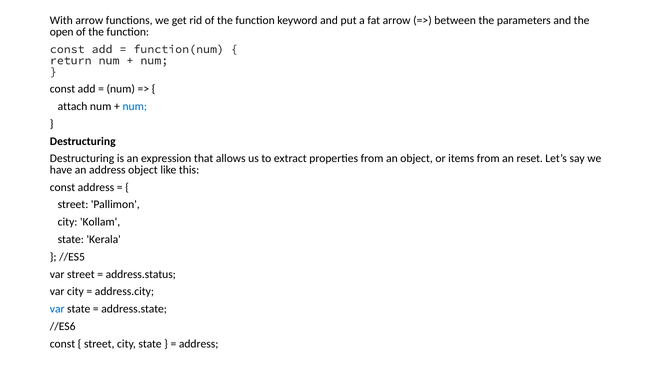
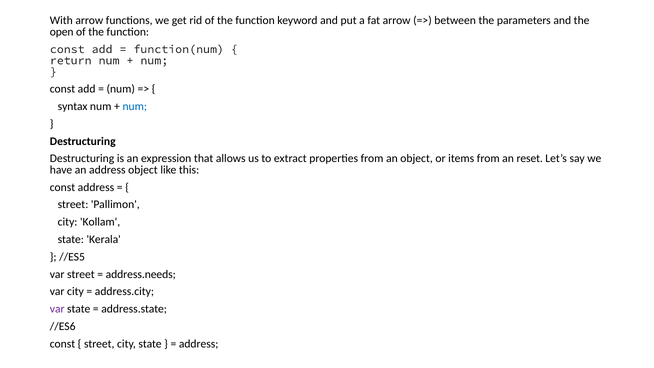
attach: attach -> syntax
address.status: address.status -> address.needs
var at (57, 309) colour: blue -> purple
